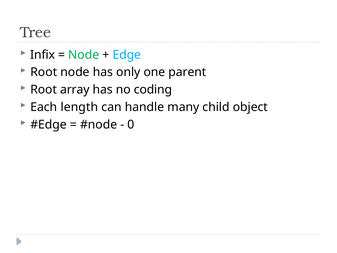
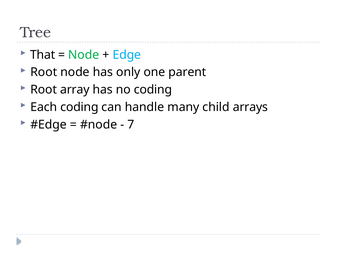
Infix: Infix -> That
Each length: length -> coding
object: object -> arrays
0: 0 -> 7
